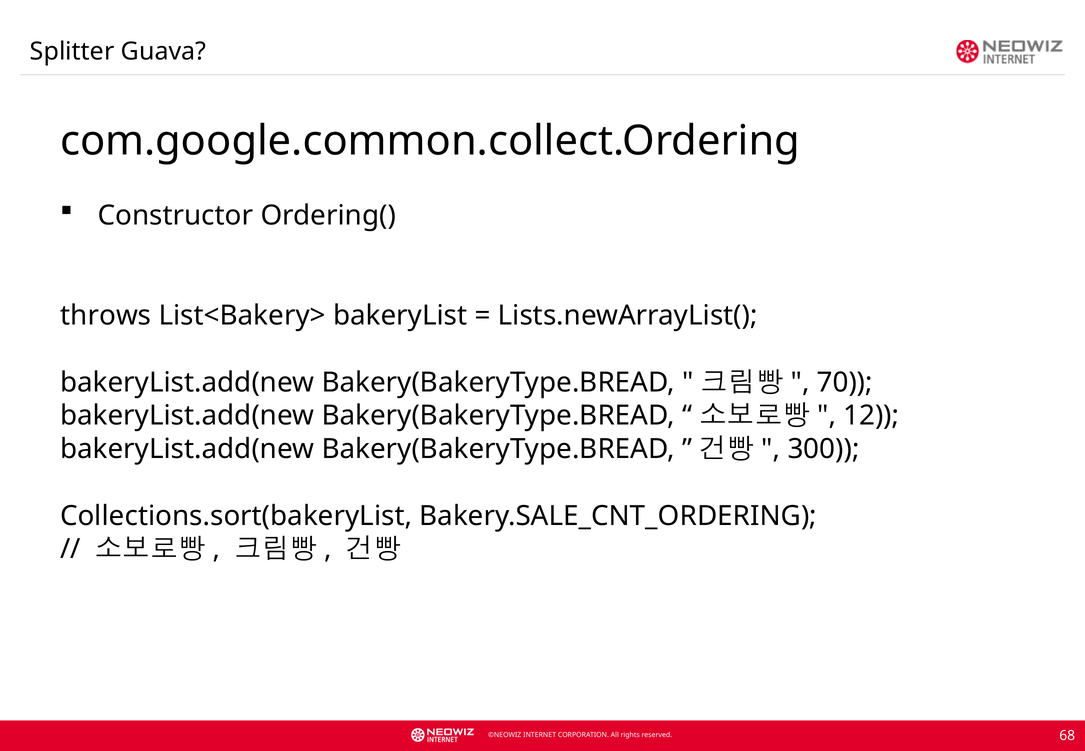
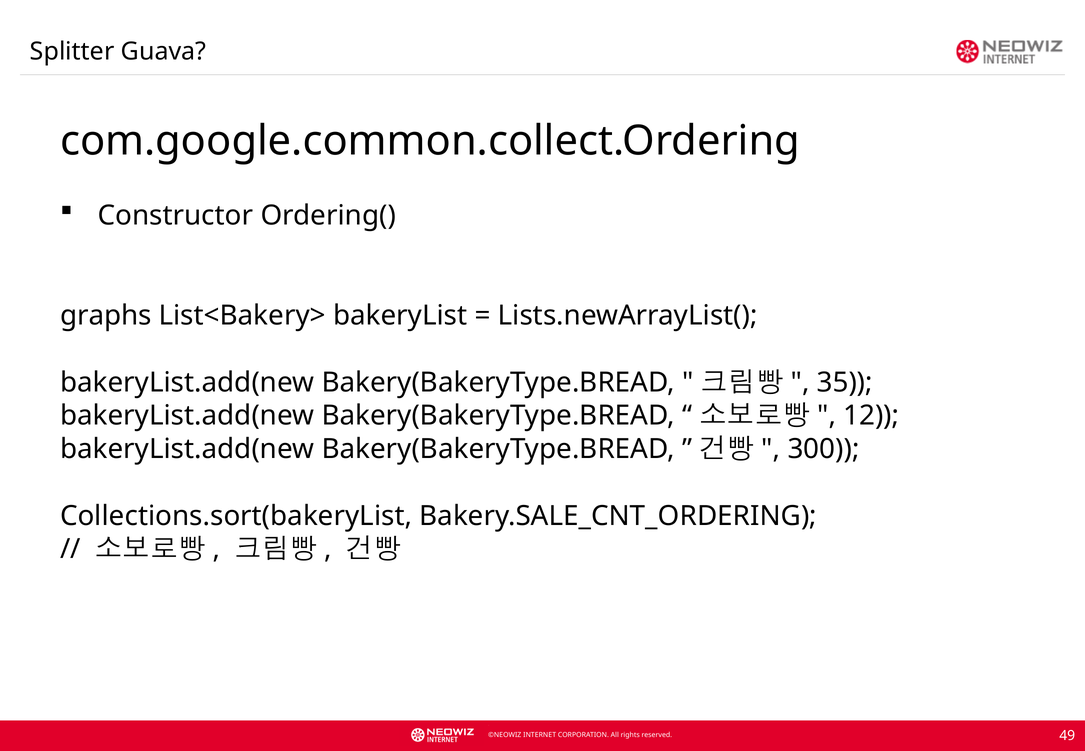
throws: throws -> graphs
70: 70 -> 35
68: 68 -> 49
